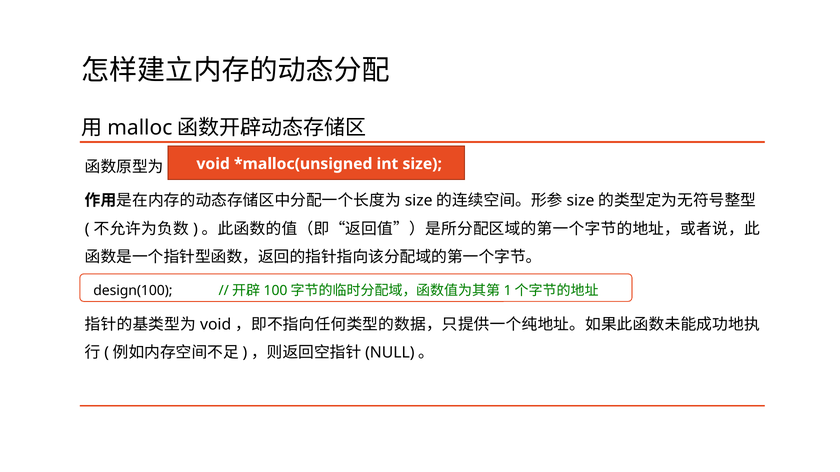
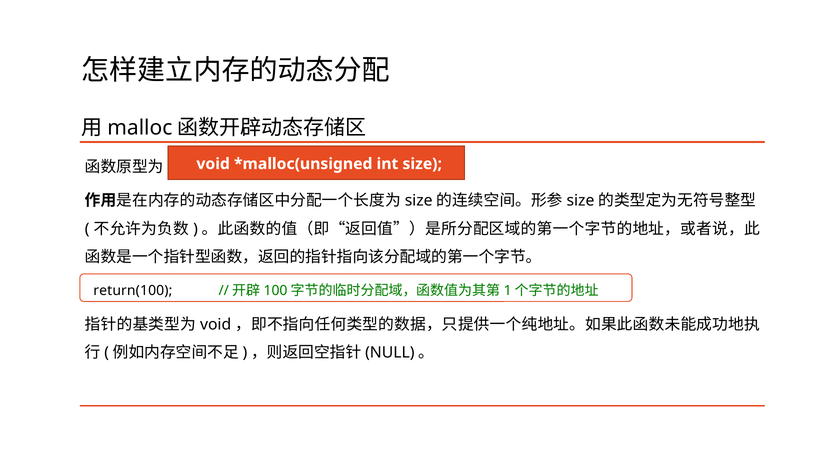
design(100: design(100 -> return(100
